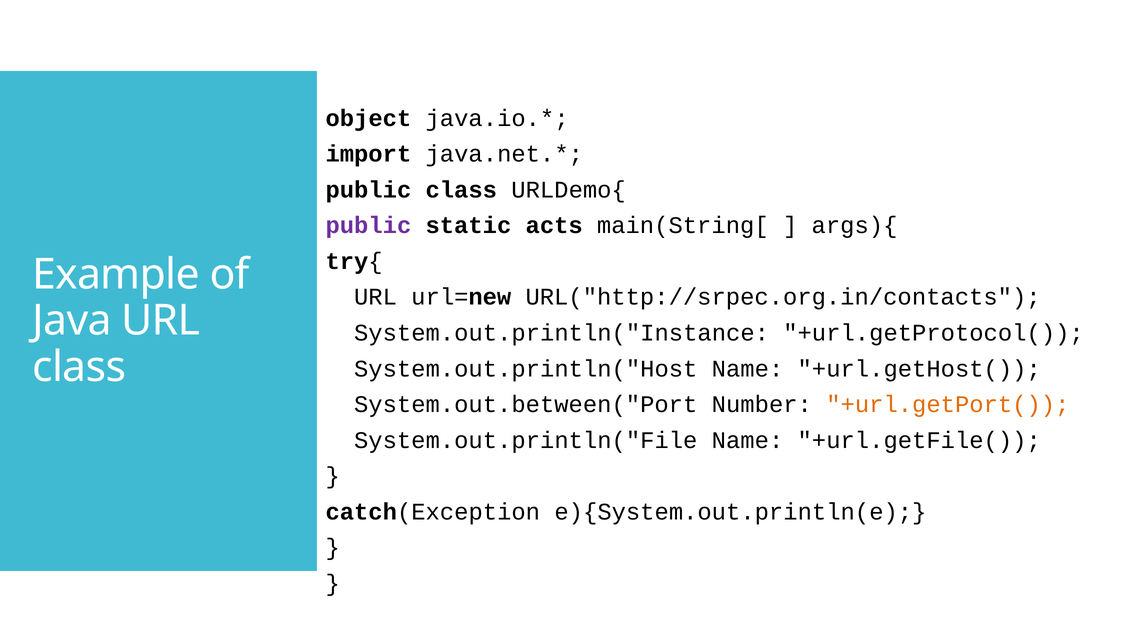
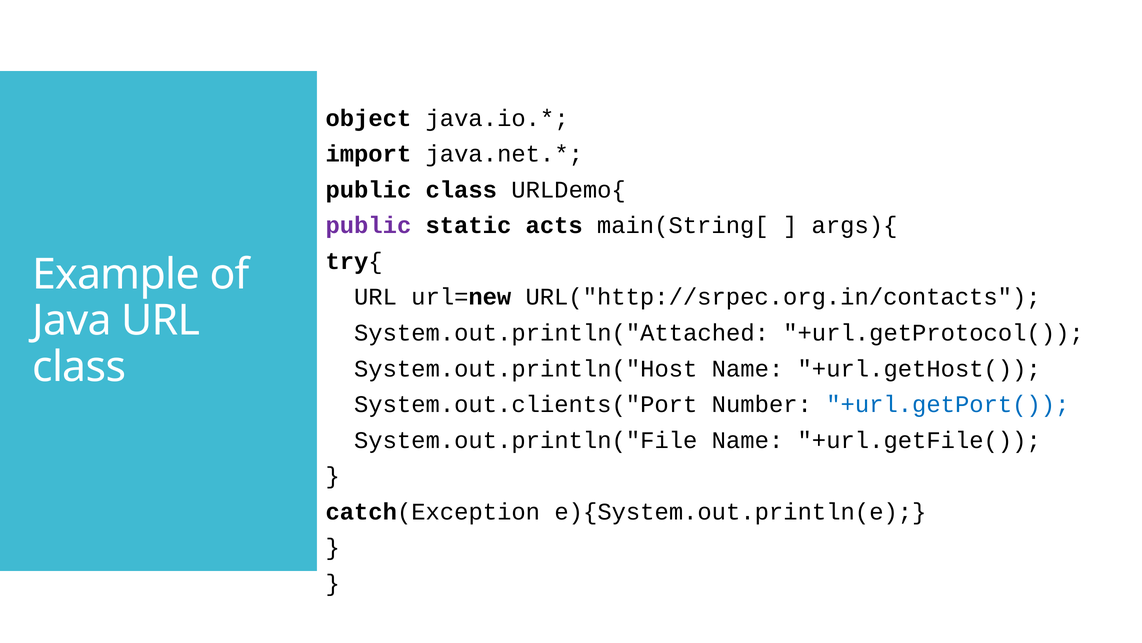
System.out.println("Instance: System.out.println("Instance -> System.out.println("Attached
System.out.between("Port: System.out.between("Port -> System.out.clients("Port
+url.getPort( colour: orange -> blue
